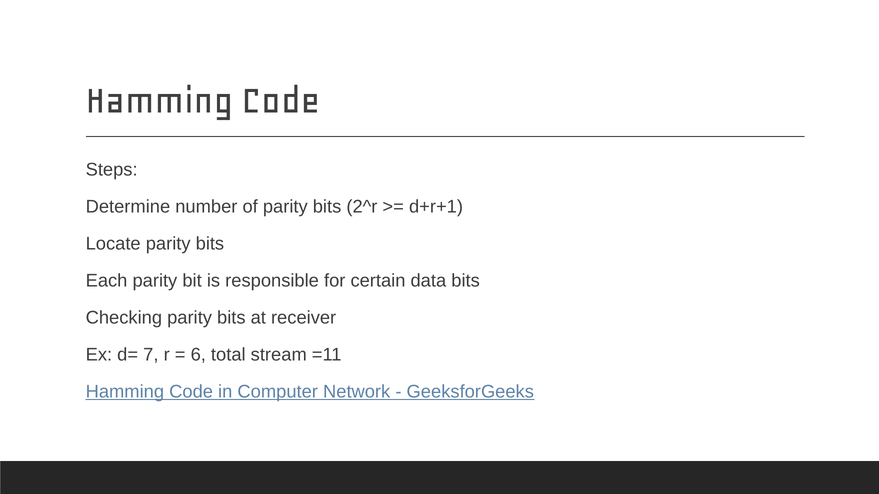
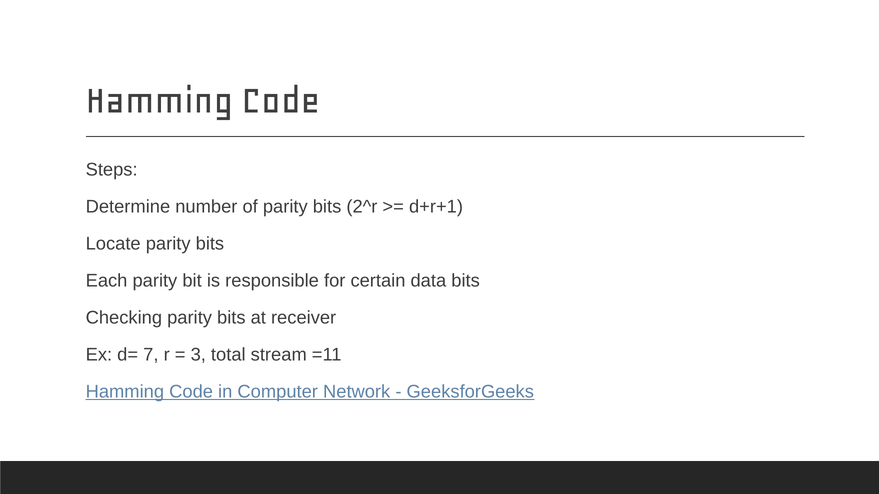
6: 6 -> 3
